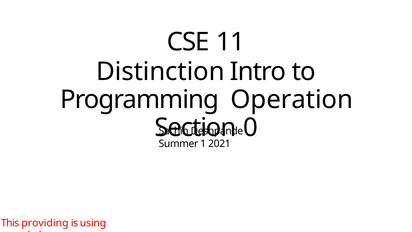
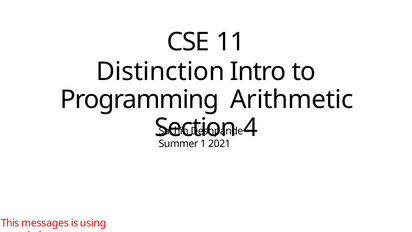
Operation: Operation -> Arithmetic
0: 0 -> 4
providing: providing -> messages
